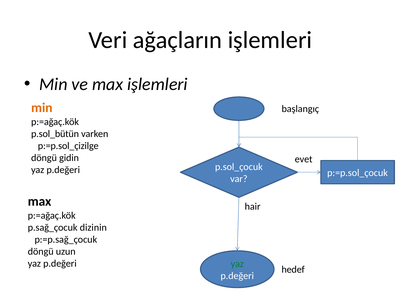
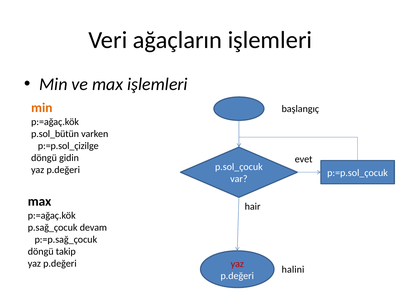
dizinin: dizinin -> devam
uzun: uzun -> takip
yaz at (237, 264) colour: green -> red
hedef: hedef -> halini
